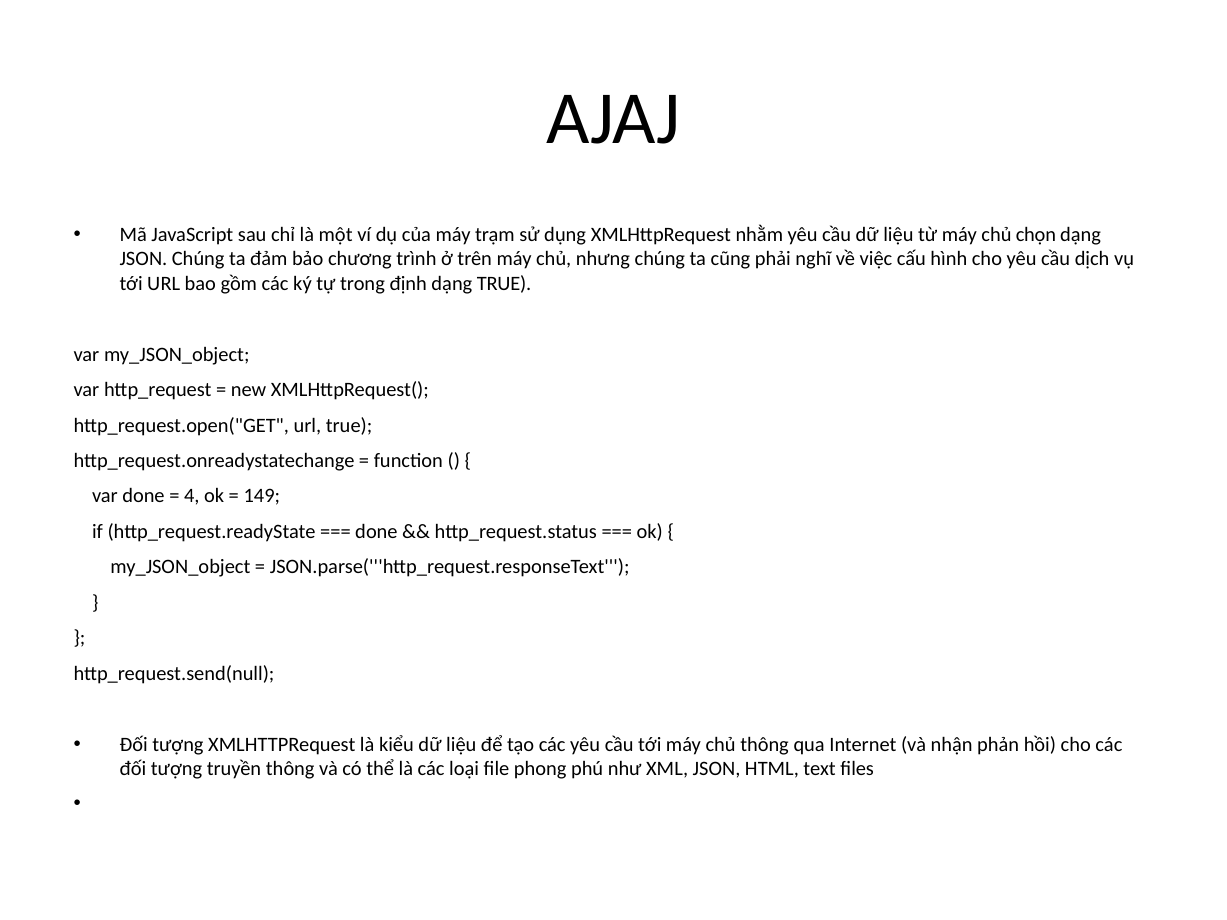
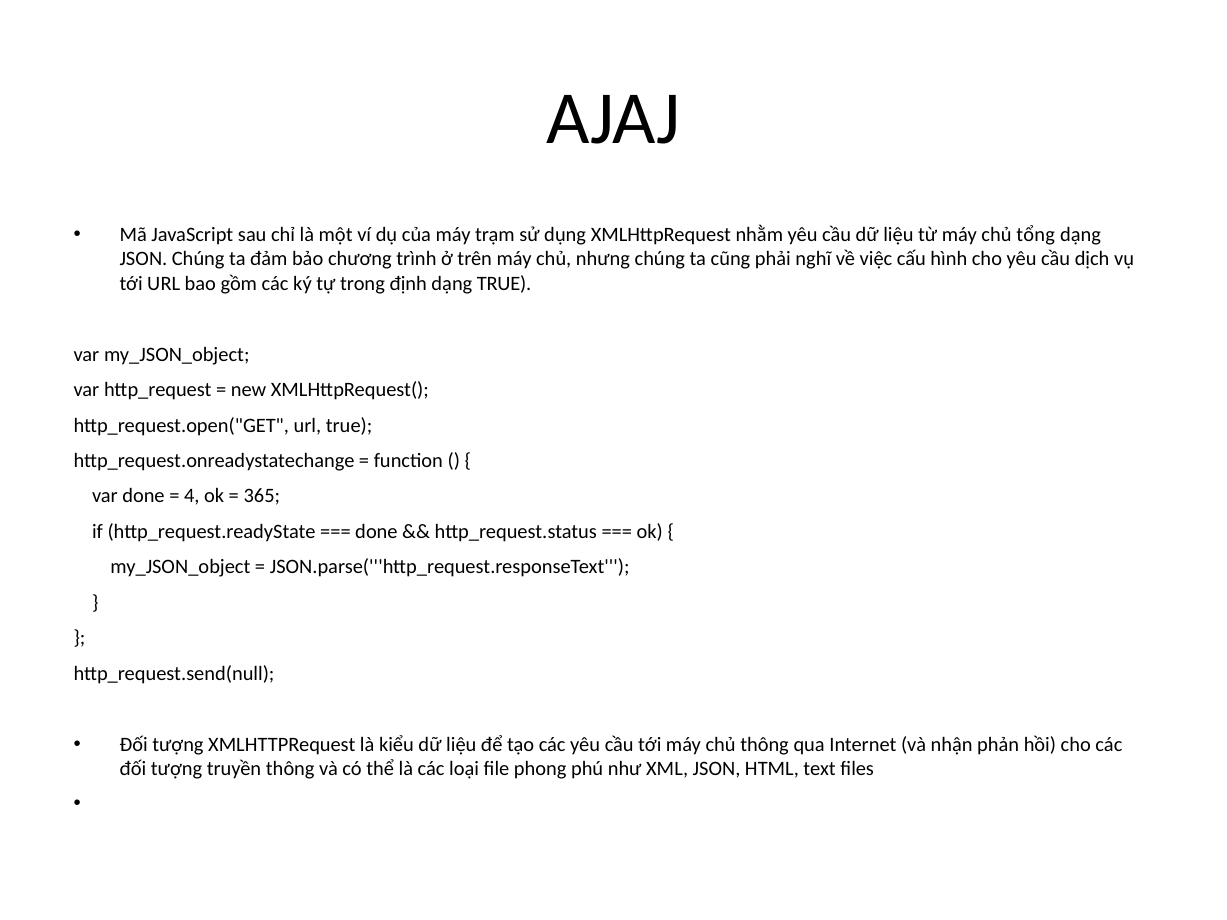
chọn: chọn -> tổng
149: 149 -> 365
